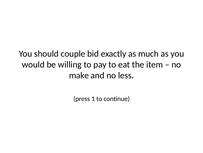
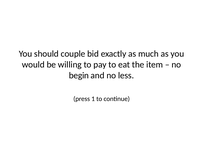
make: make -> begin
